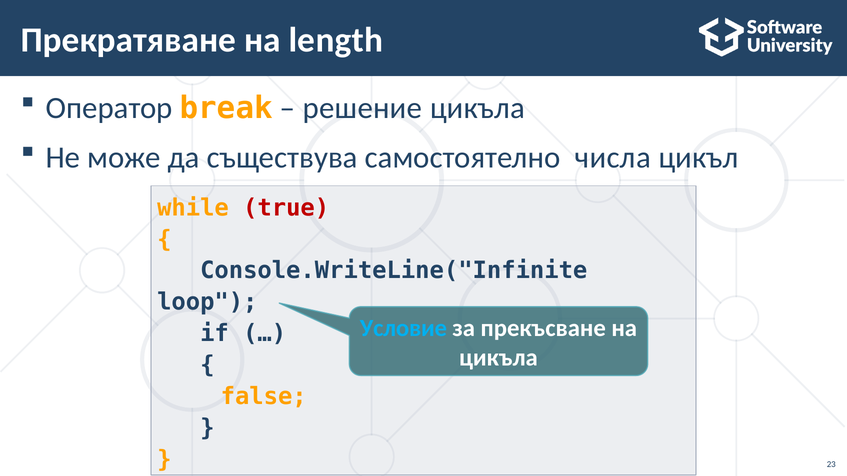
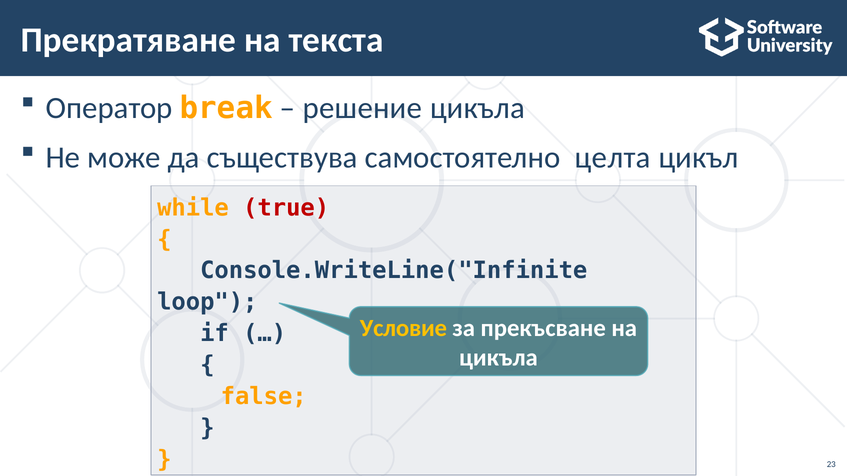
length: length -> текста
числа: числа -> целта
Условие colour: light blue -> yellow
